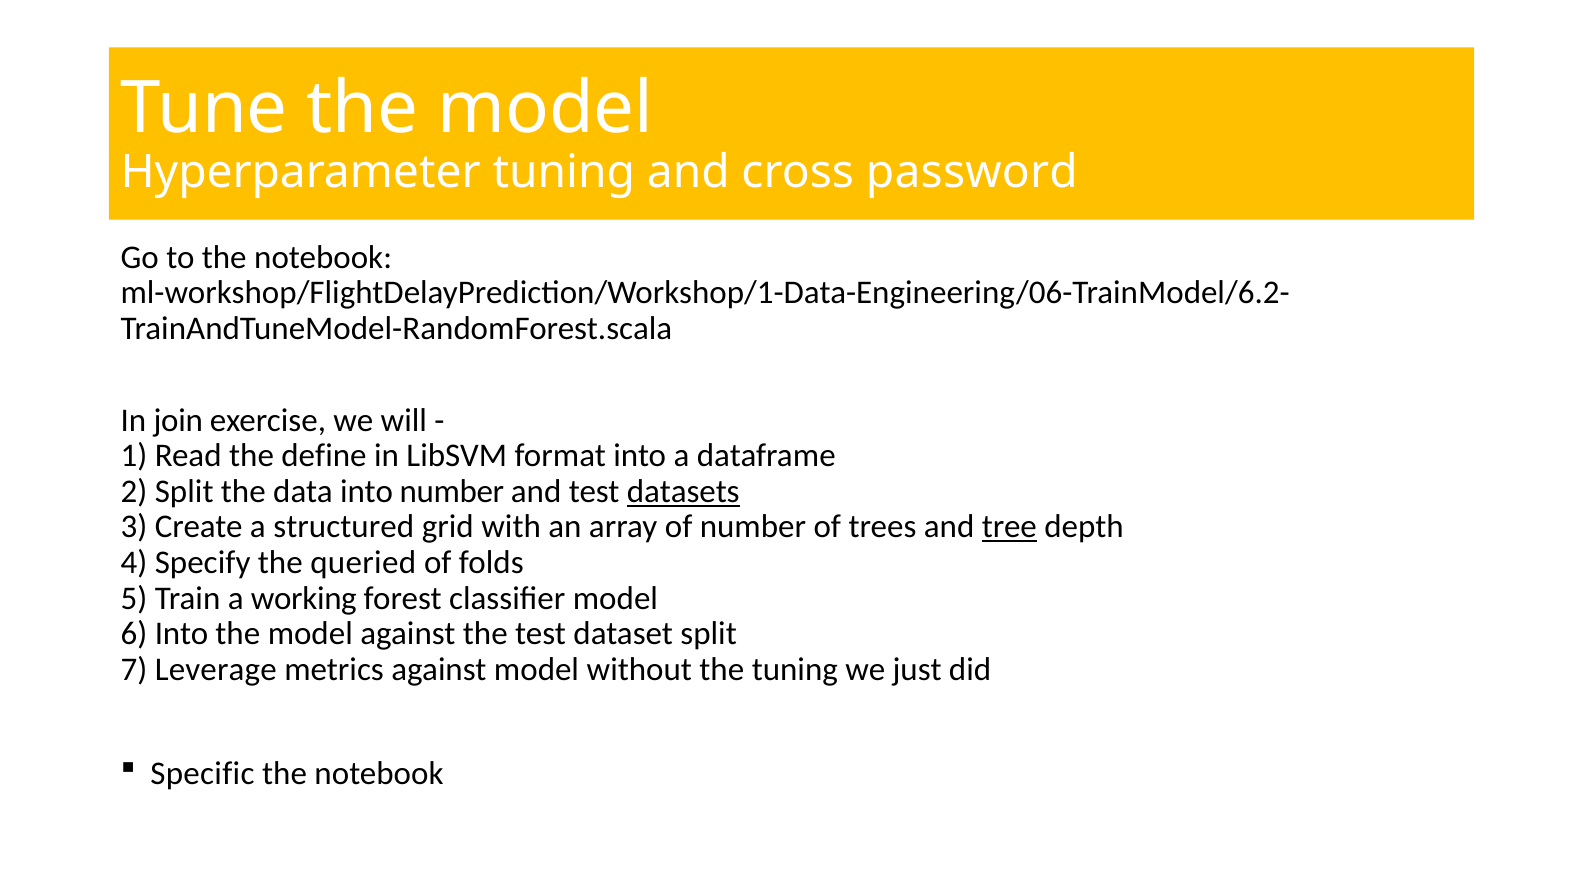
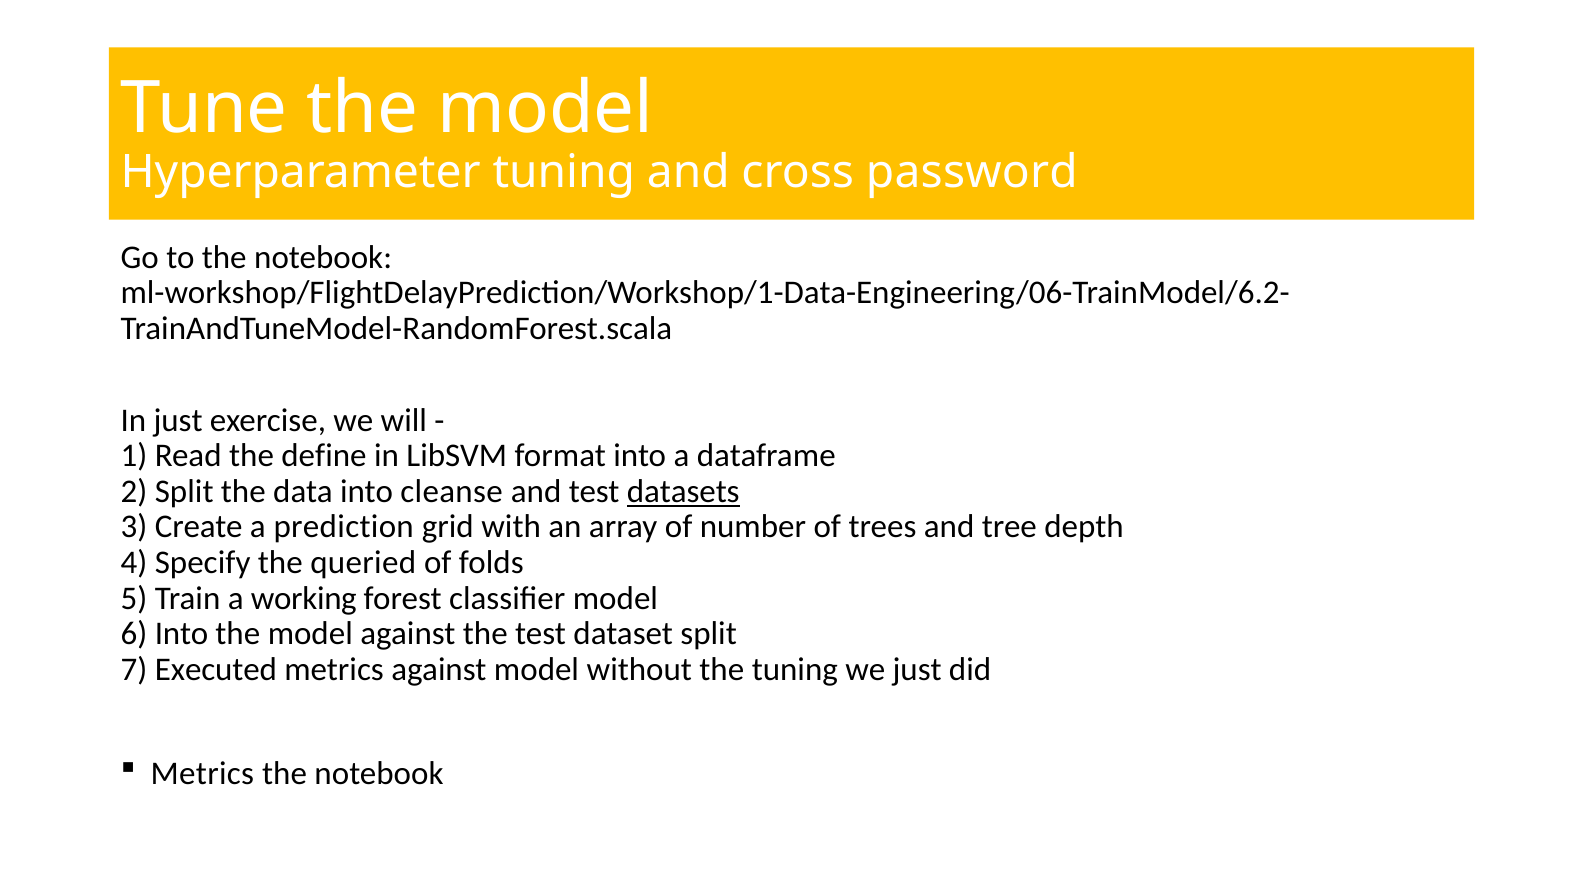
In join: join -> just
into number: number -> cleanse
structured: structured -> prediction
tree underline: present -> none
Leverage: Leverage -> Executed
Specific at (202, 773): Specific -> Metrics
